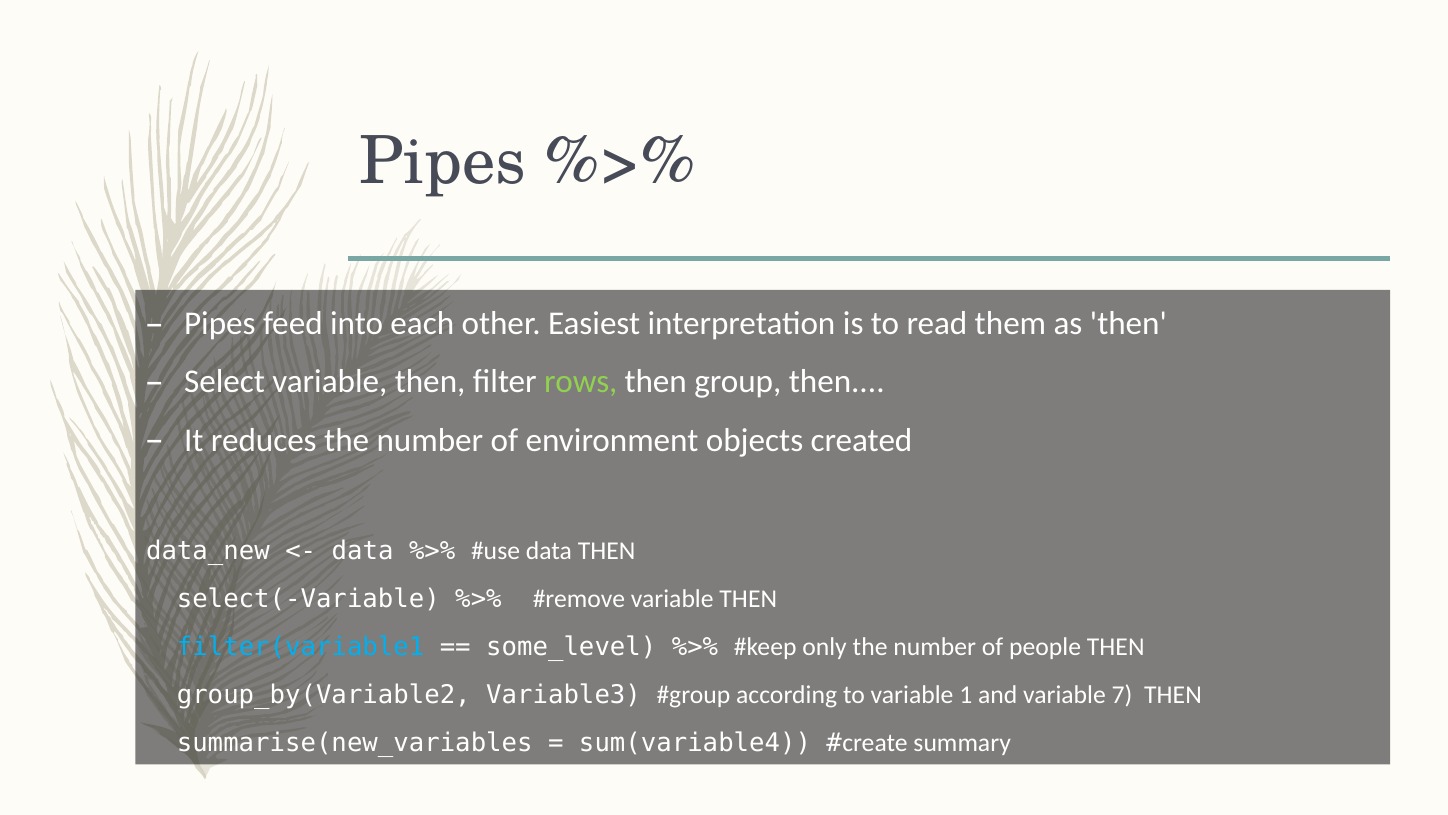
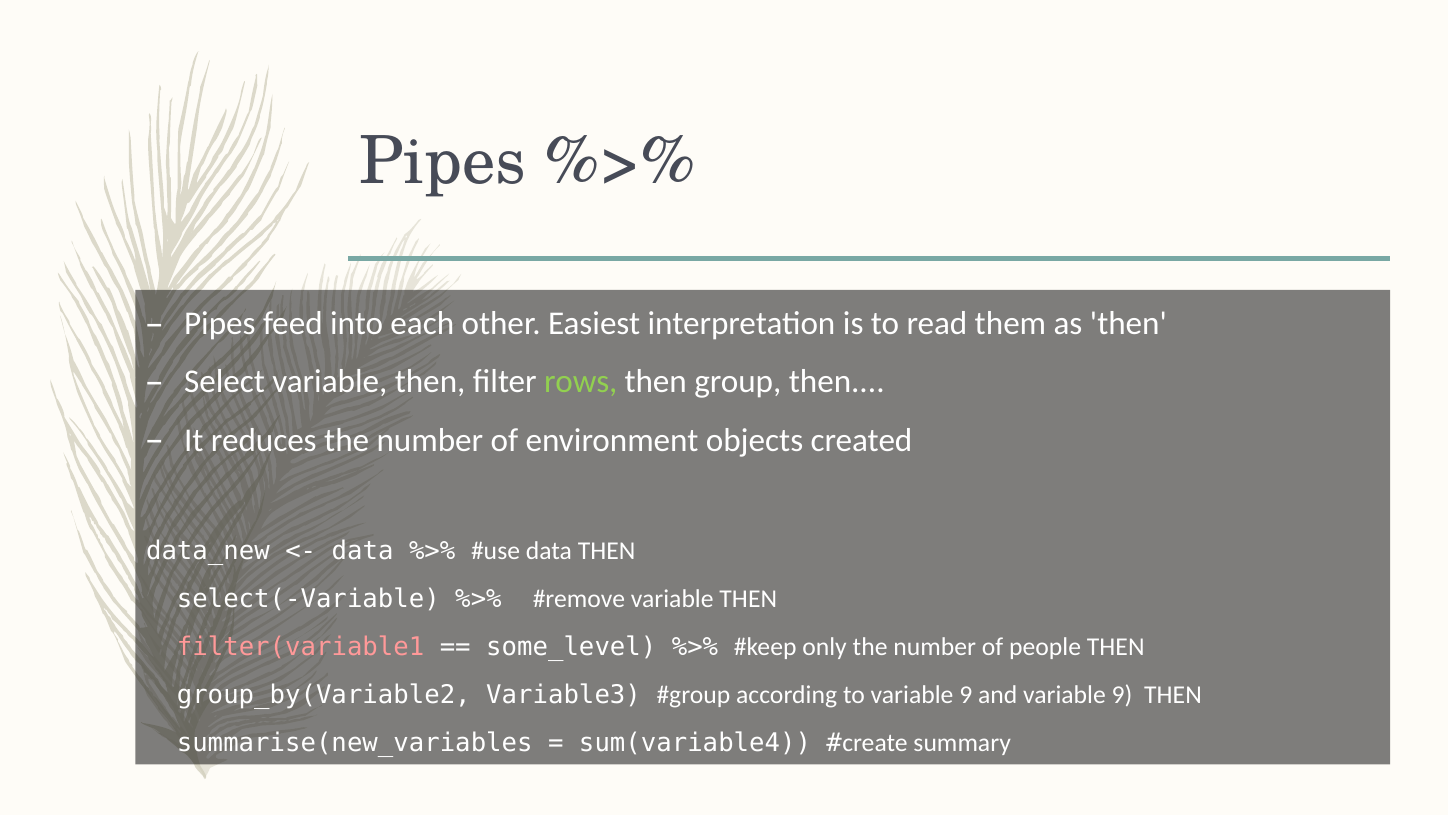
filter(variable1 colour: light blue -> pink
to variable 1: 1 -> 9
and variable 7: 7 -> 9
